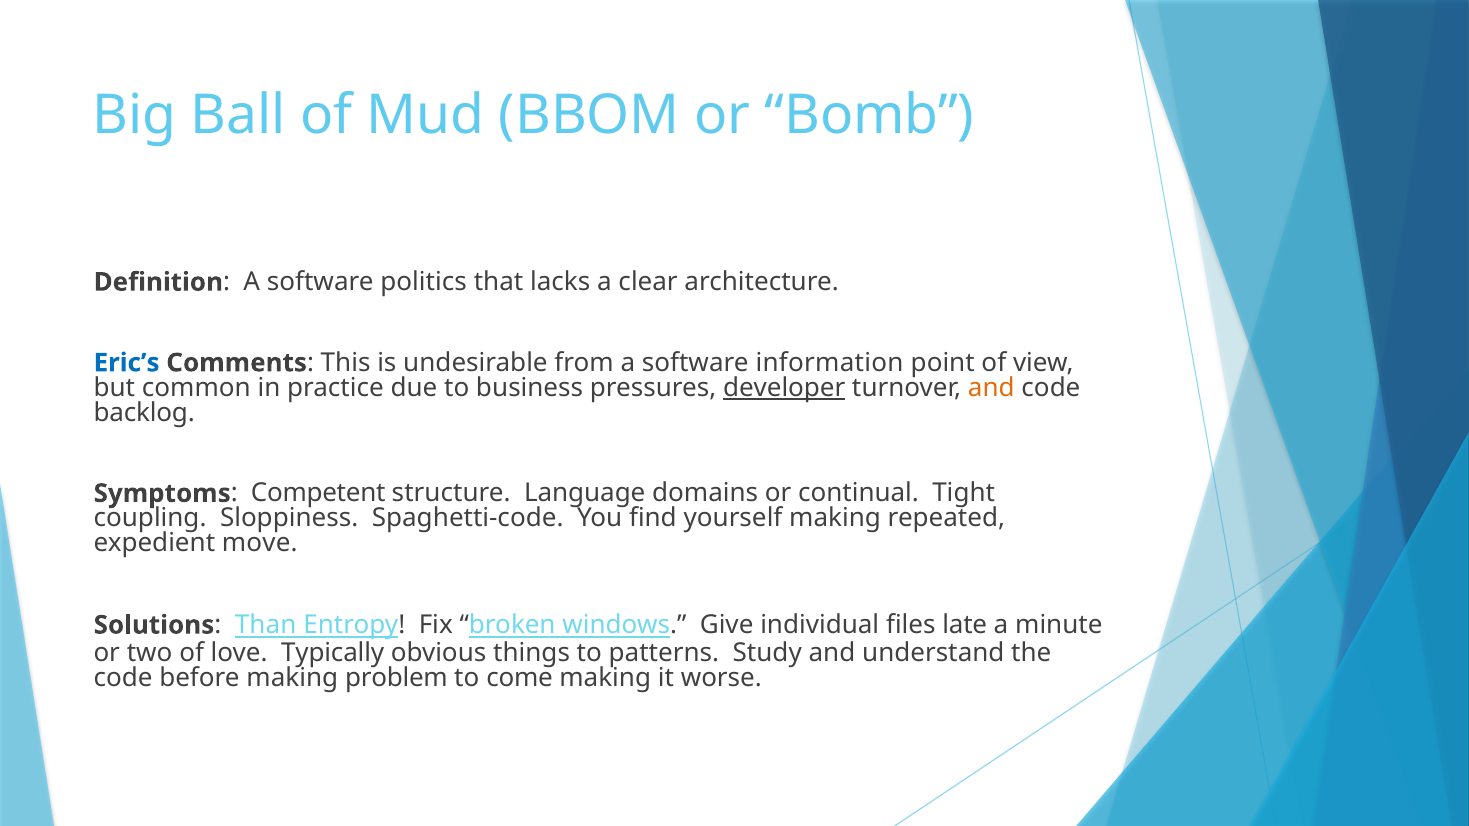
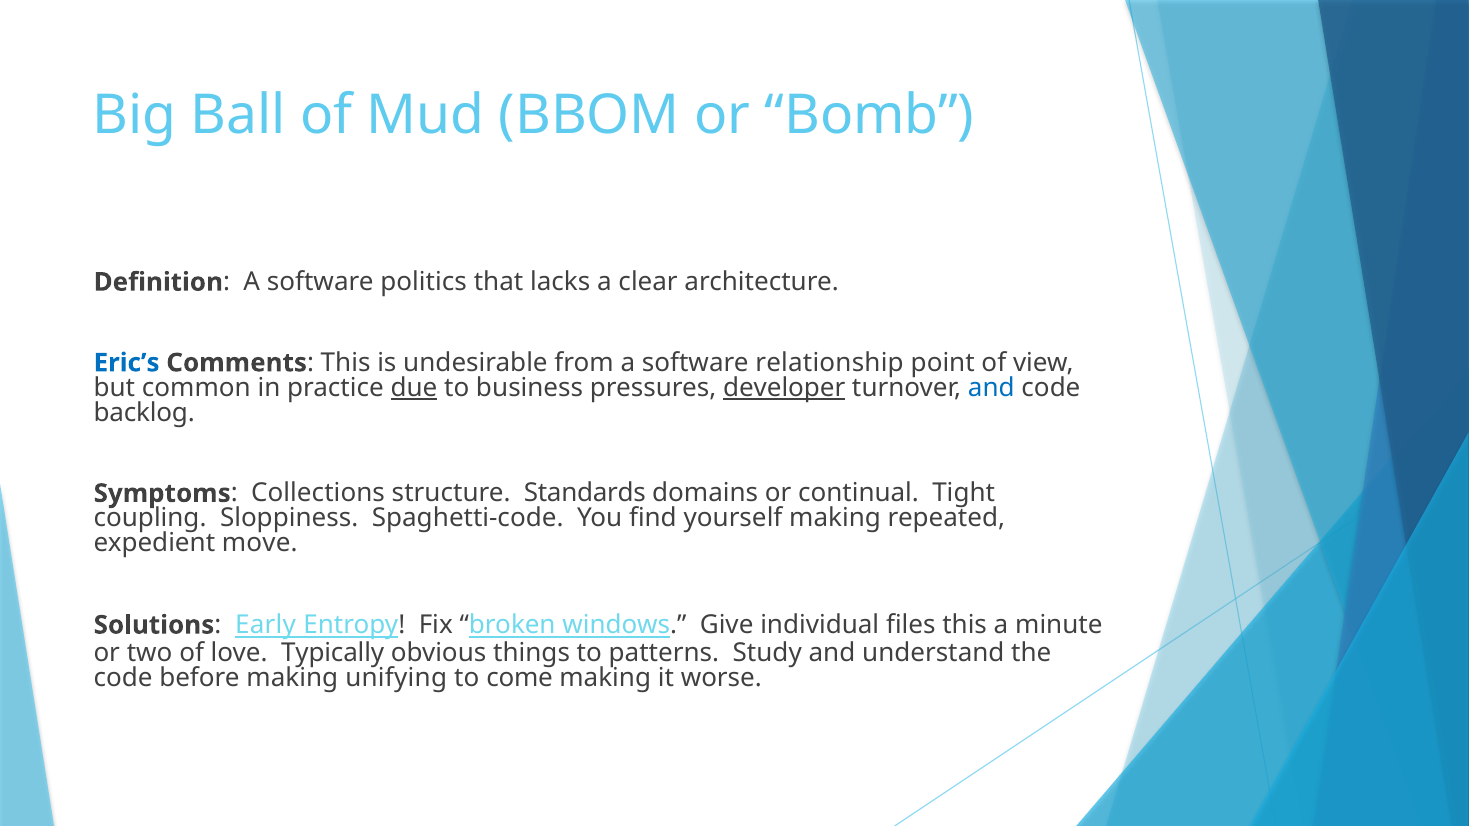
information: information -> relationship
due underline: none -> present
and at (991, 388) colour: orange -> blue
Competent: Competent -> Collections
Language: Language -> Standards
Than: Than -> Early
files late: late -> this
problem: problem -> unifying
